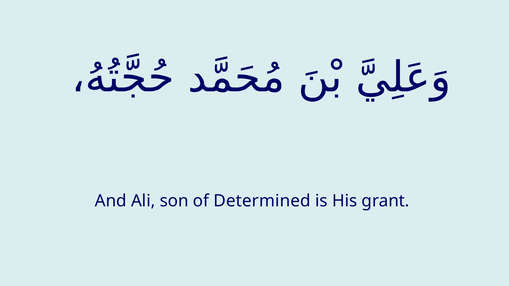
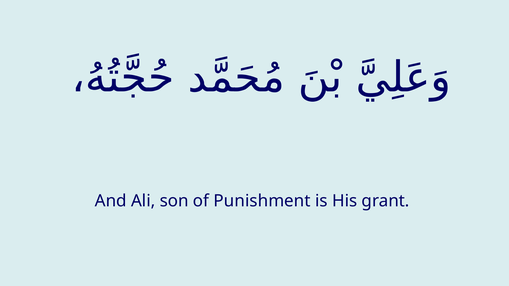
Determined: Determined -> Punishment
